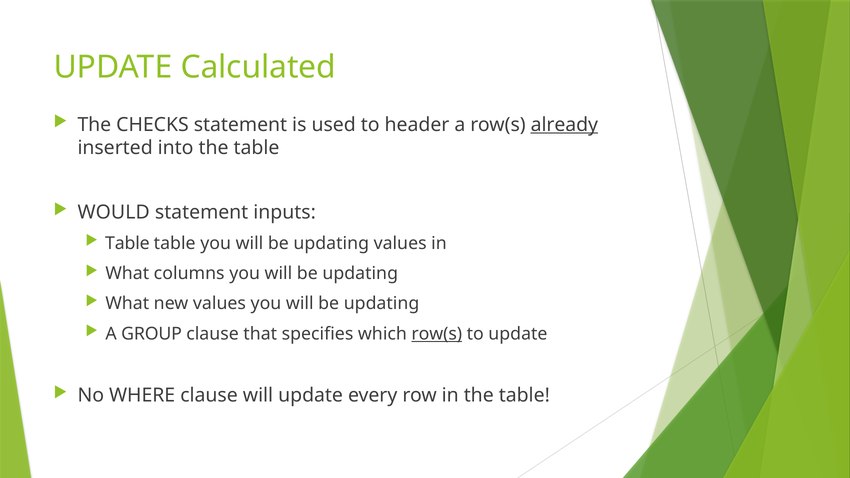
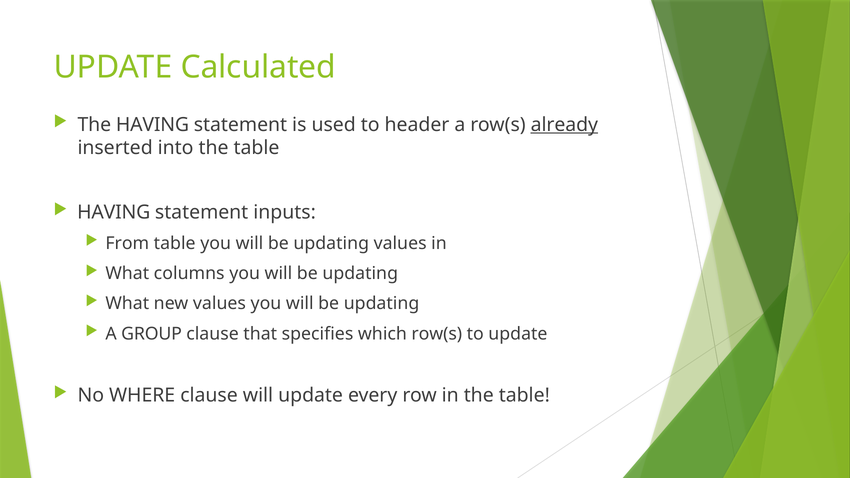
The CHECKS: CHECKS -> HAVING
WOULD at (114, 212): WOULD -> HAVING
Table at (127, 243): Table -> From
row(s at (437, 334) underline: present -> none
